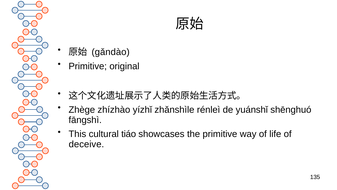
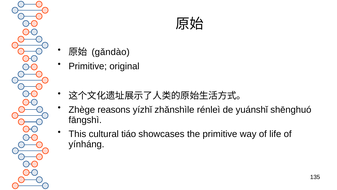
zhízhào: zhízhào -> reasons
deceive: deceive -> yínháng
